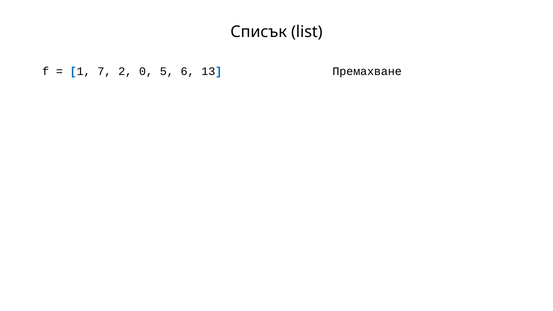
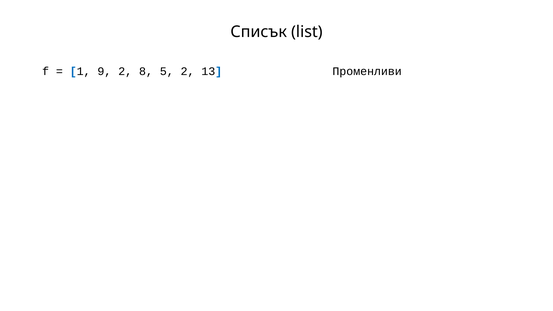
7: 7 -> 9
0: 0 -> 8
5 6: 6 -> 2
Премахване: Премахване -> Променливи
